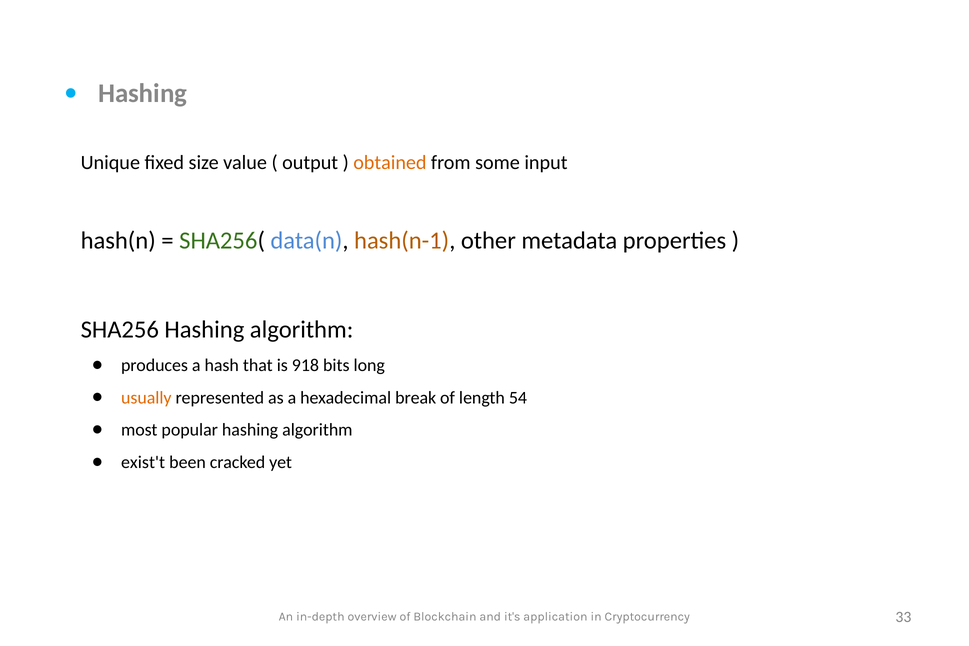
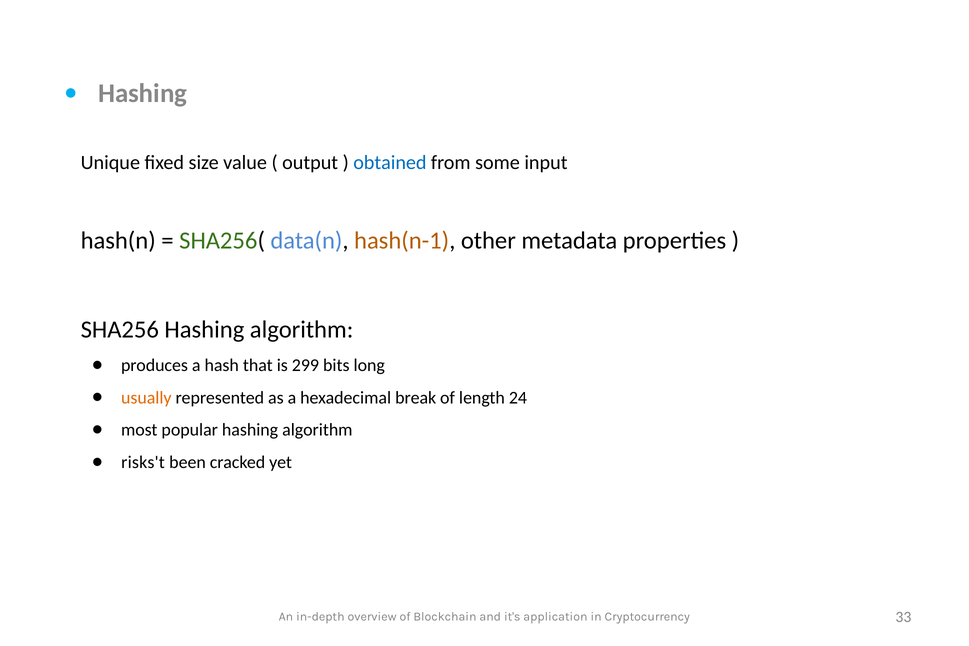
obtained colour: orange -> blue
918: 918 -> 299
54: 54 -> 24
exist't: exist't -> risks't
